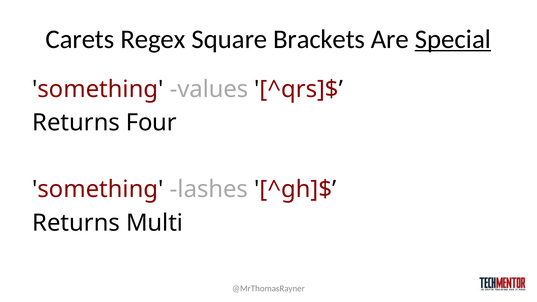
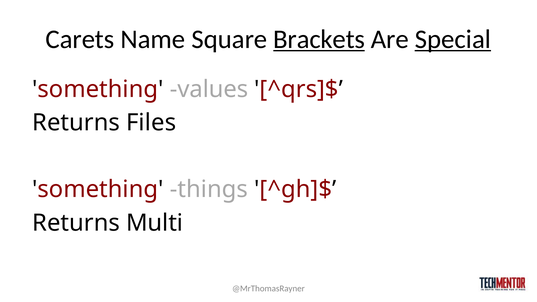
Regex: Regex -> Name
Brackets underline: none -> present
Four: Four -> Files
lashes: lashes -> things
